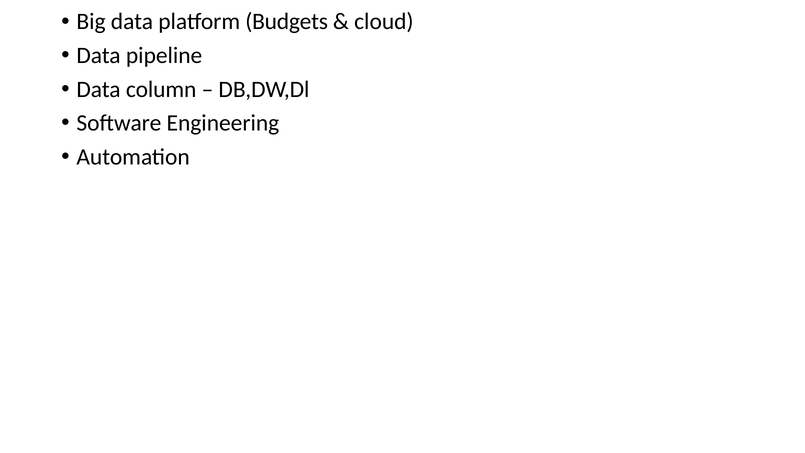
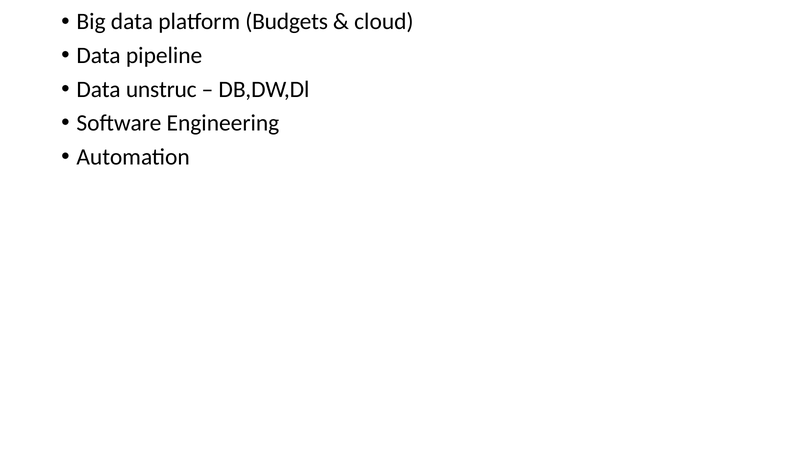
column: column -> unstruc
